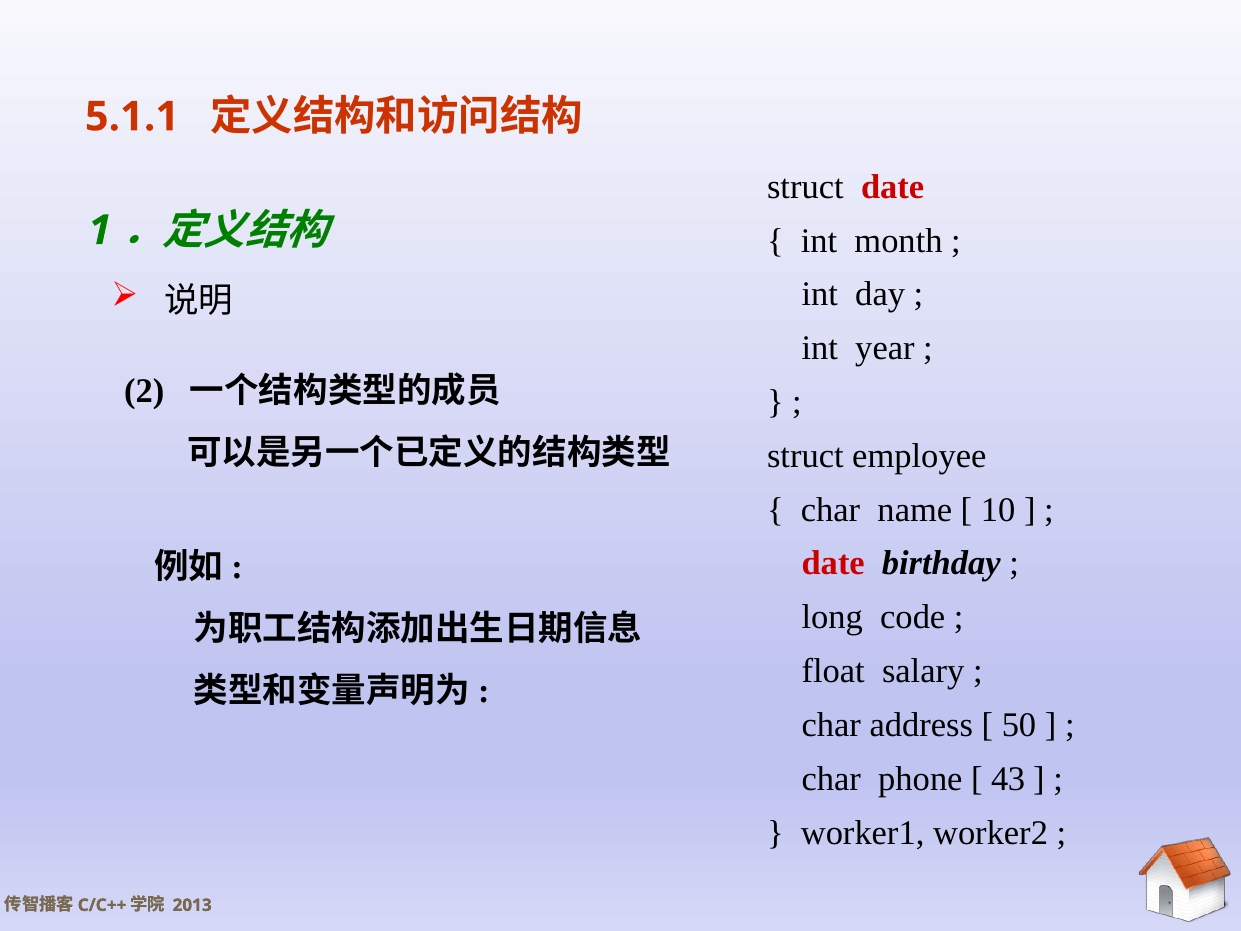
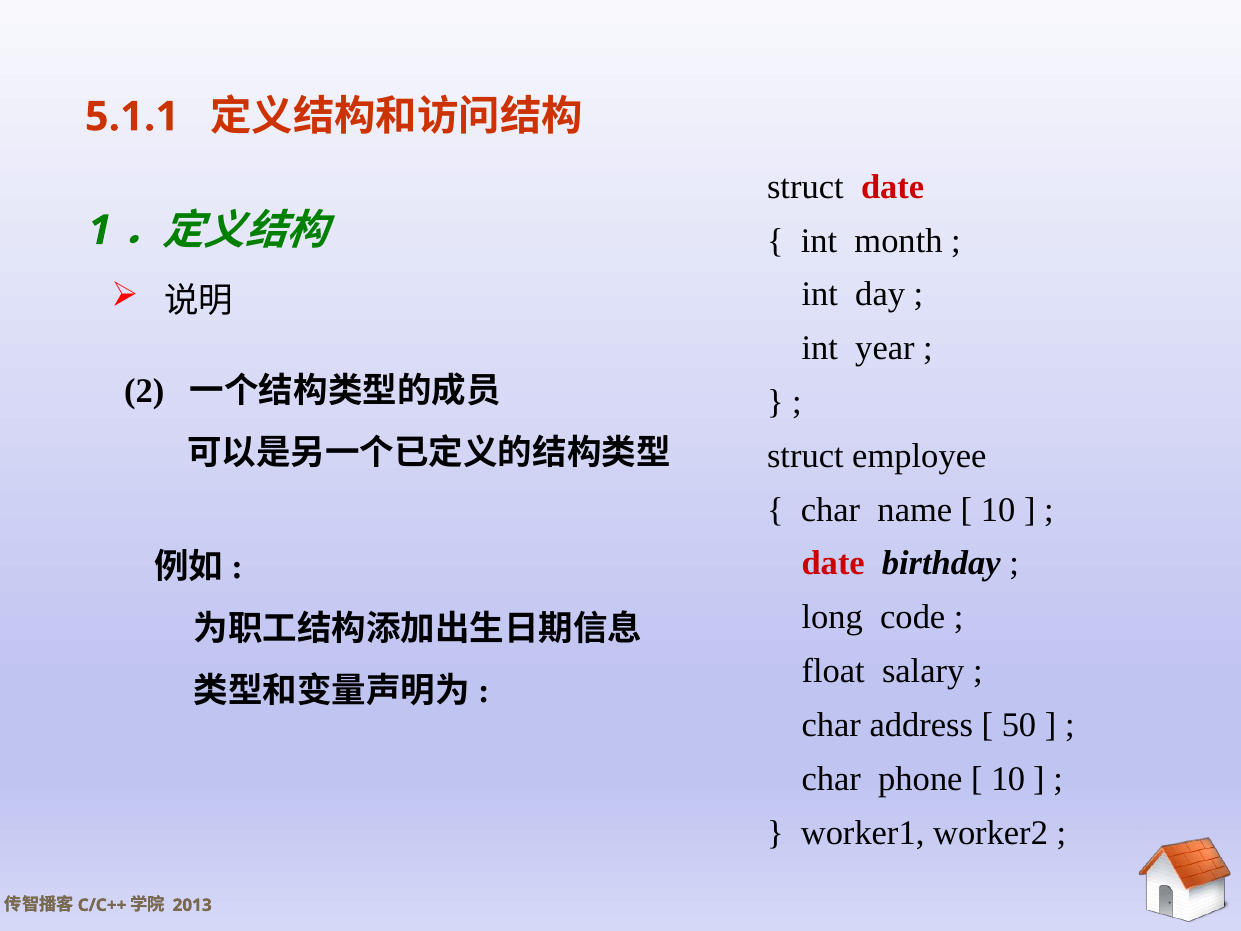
43 at (1008, 779): 43 -> 10
